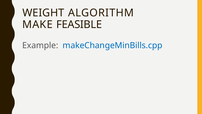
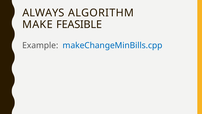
WEIGHT: WEIGHT -> ALWAYS
